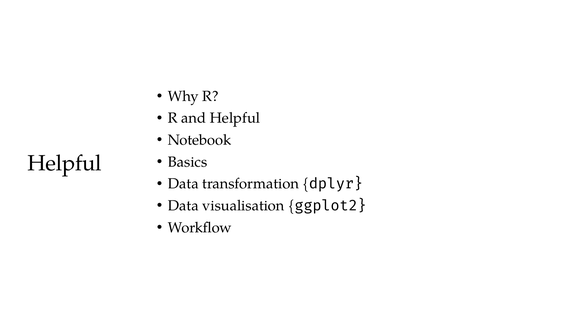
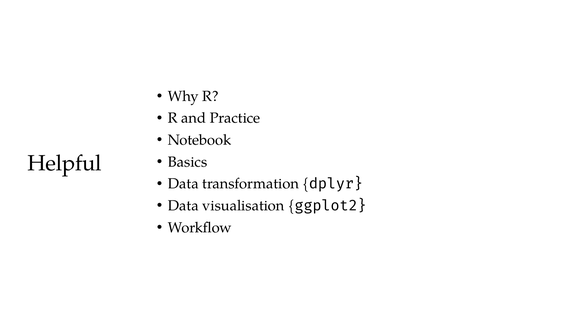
and Helpful: Helpful -> Practice
